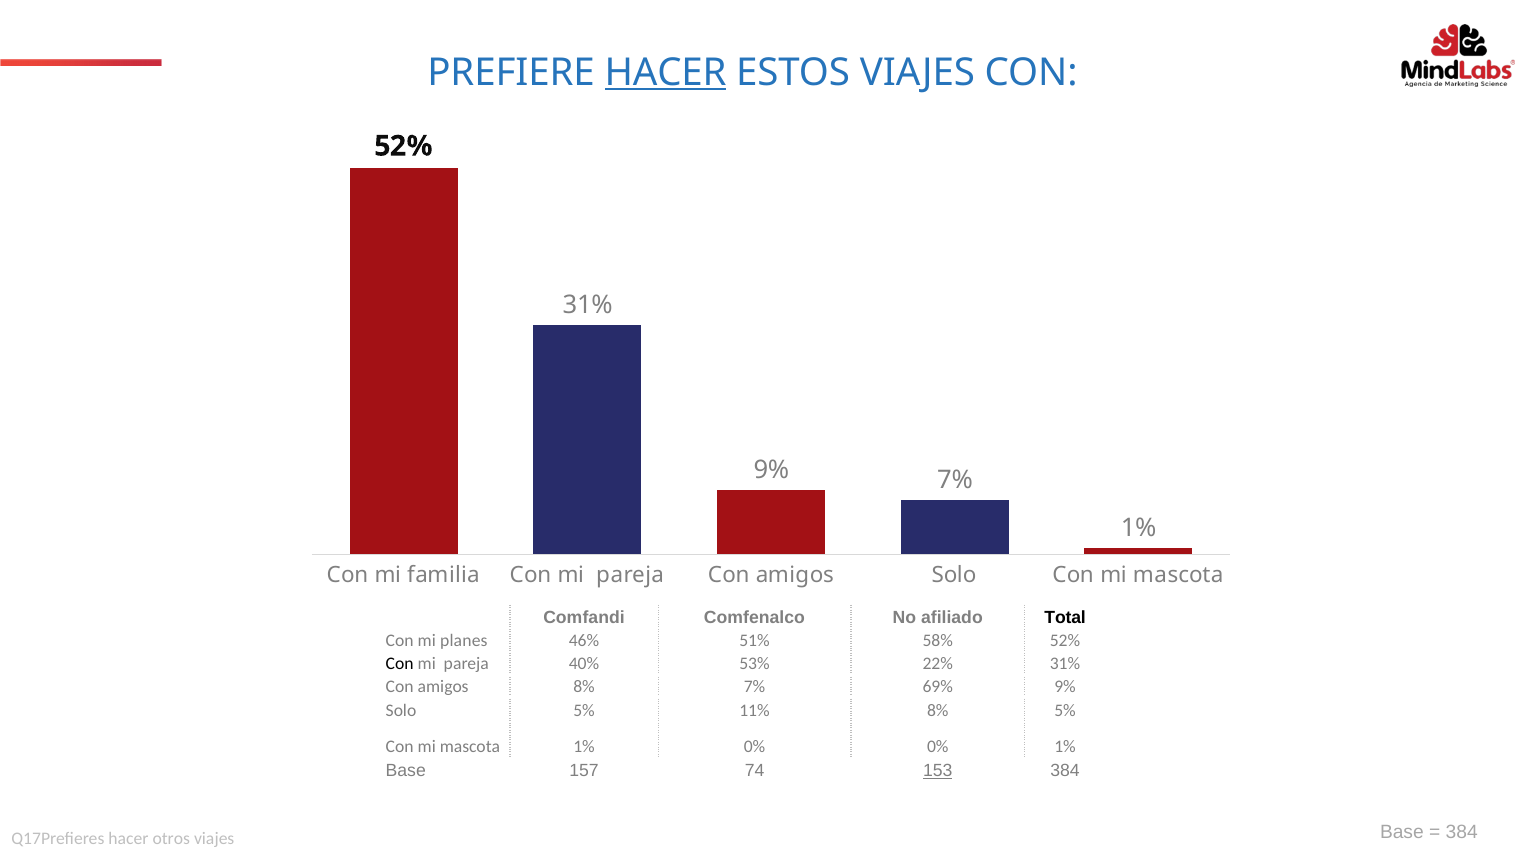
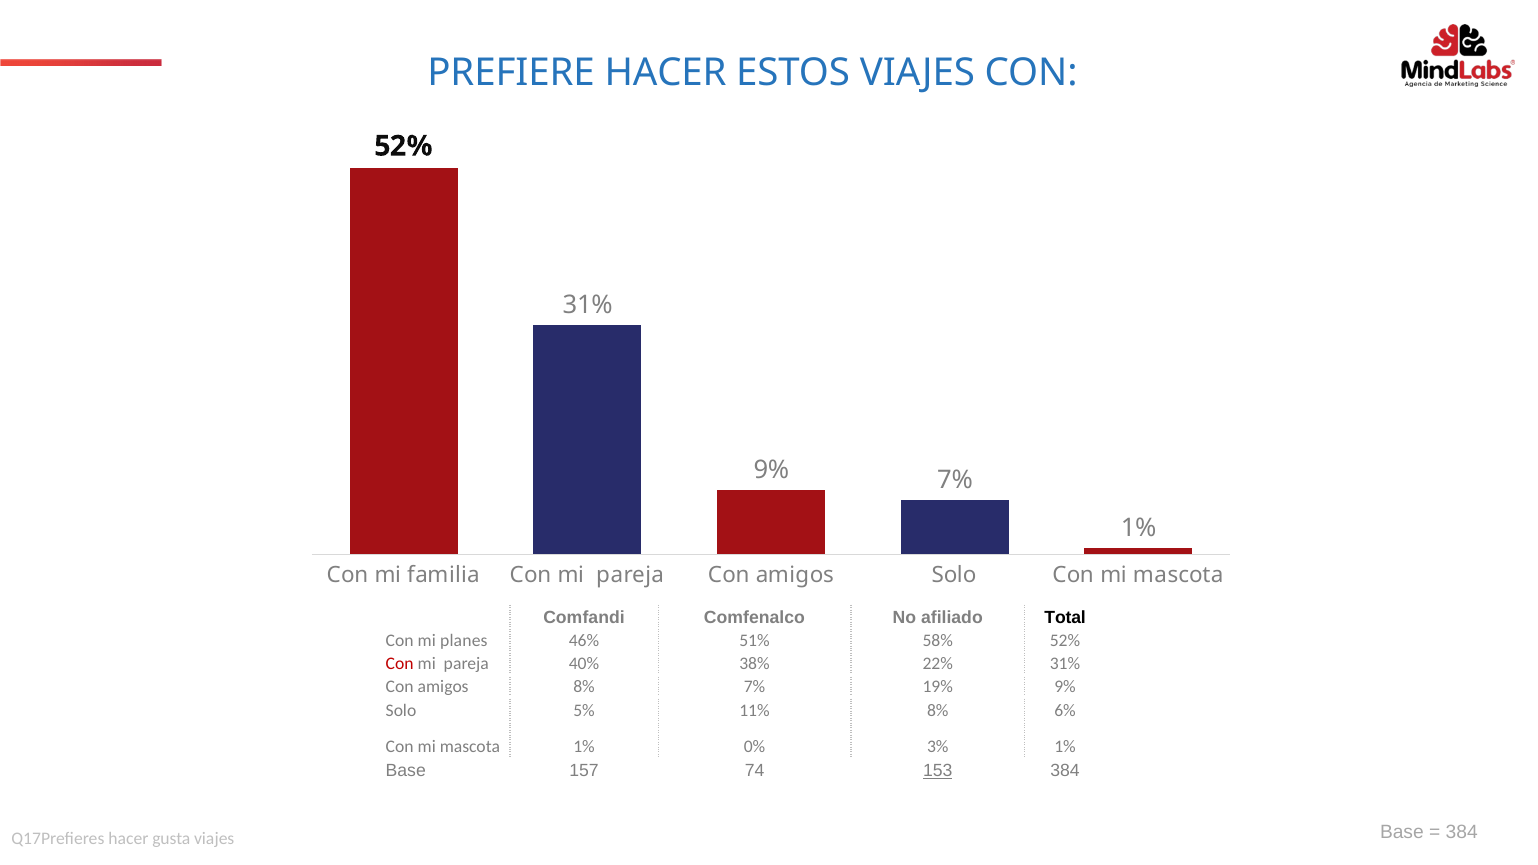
HACER at (666, 72) underline: present -> none
Con at (400, 664) colour: black -> red
53%: 53% -> 38%
69%: 69% -> 19%
8% 5%: 5% -> 6%
0% 0%: 0% -> 3%
otros: otros -> gusta
